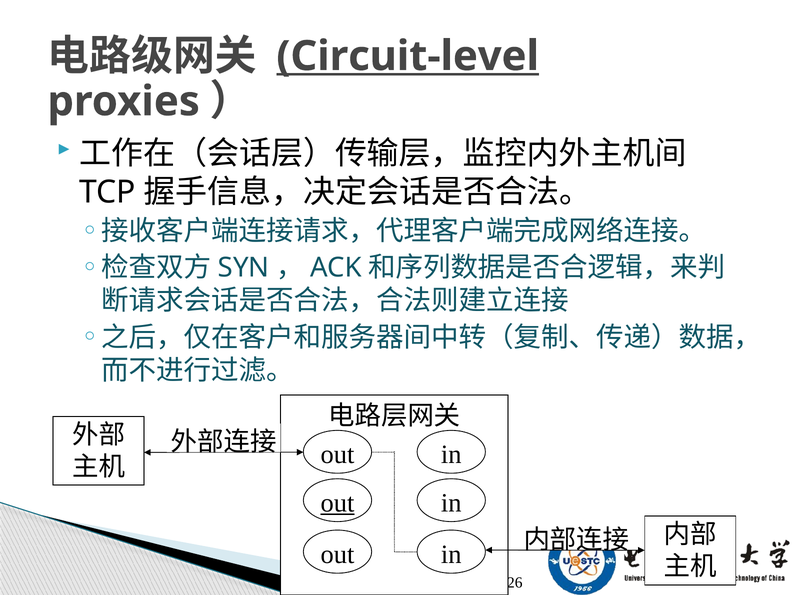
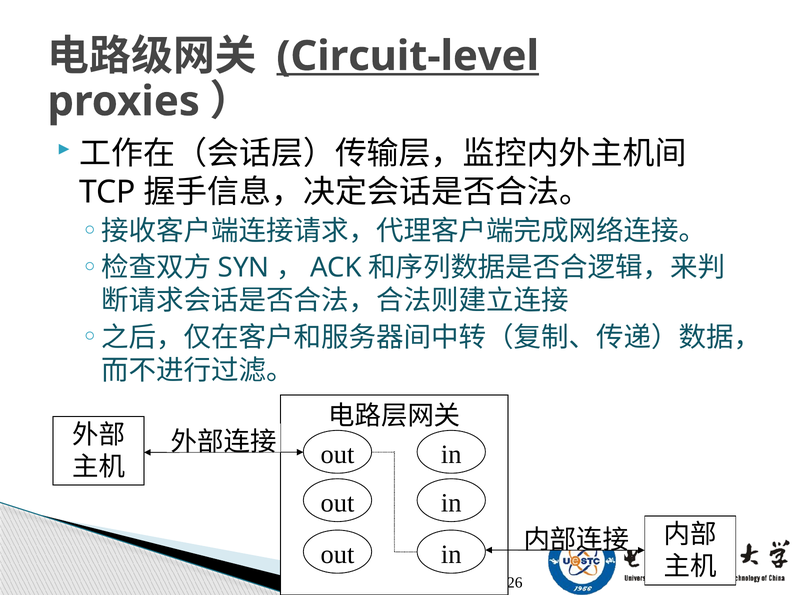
out at (337, 503) underline: present -> none
